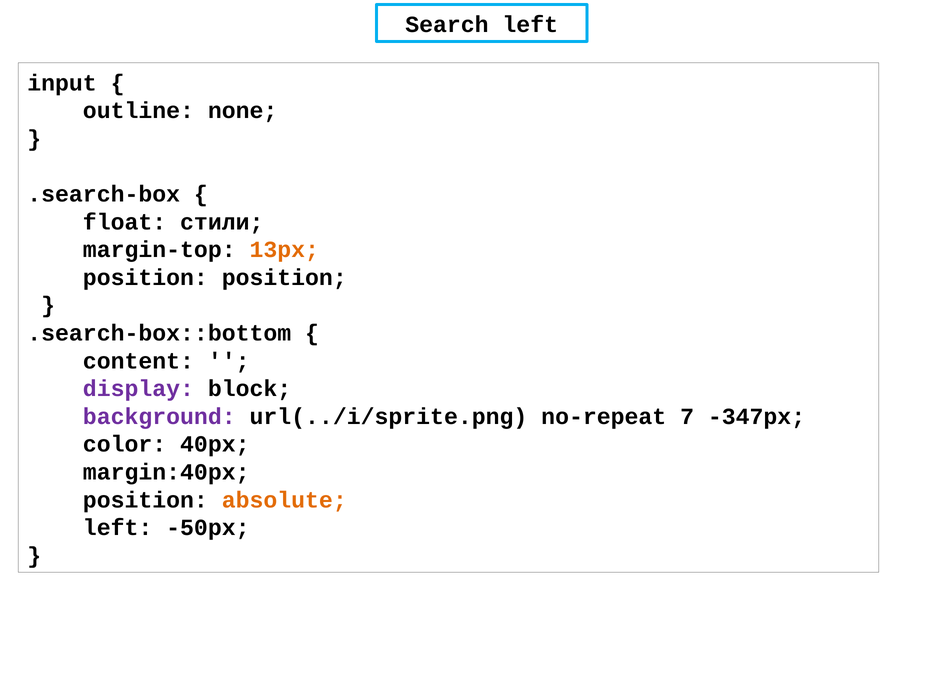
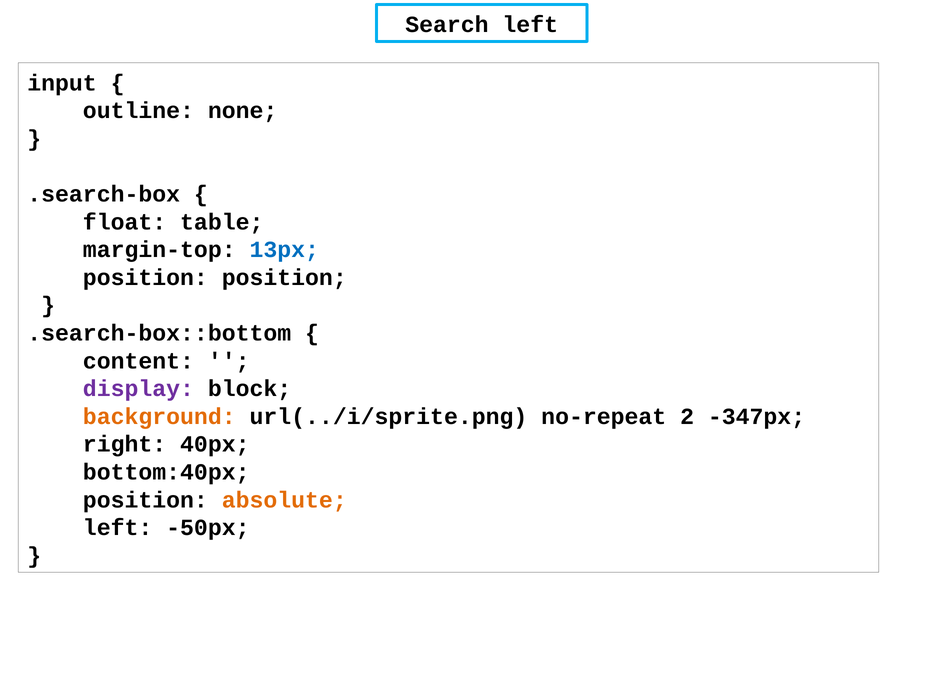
стили: стили -> table
13px colour: orange -> blue
background colour: purple -> orange
7: 7 -> 2
color: color -> right
margin:40px: margin:40px -> bottom:40px
